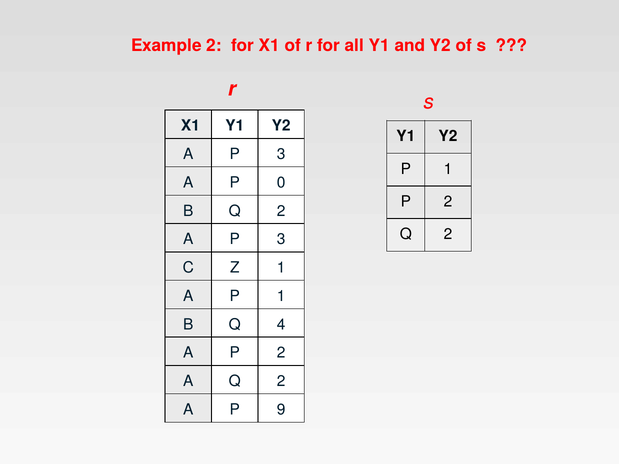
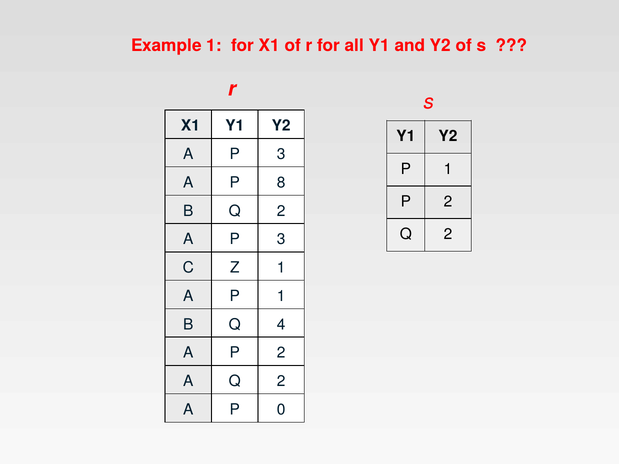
Example 2: 2 -> 1
0: 0 -> 8
9: 9 -> 0
